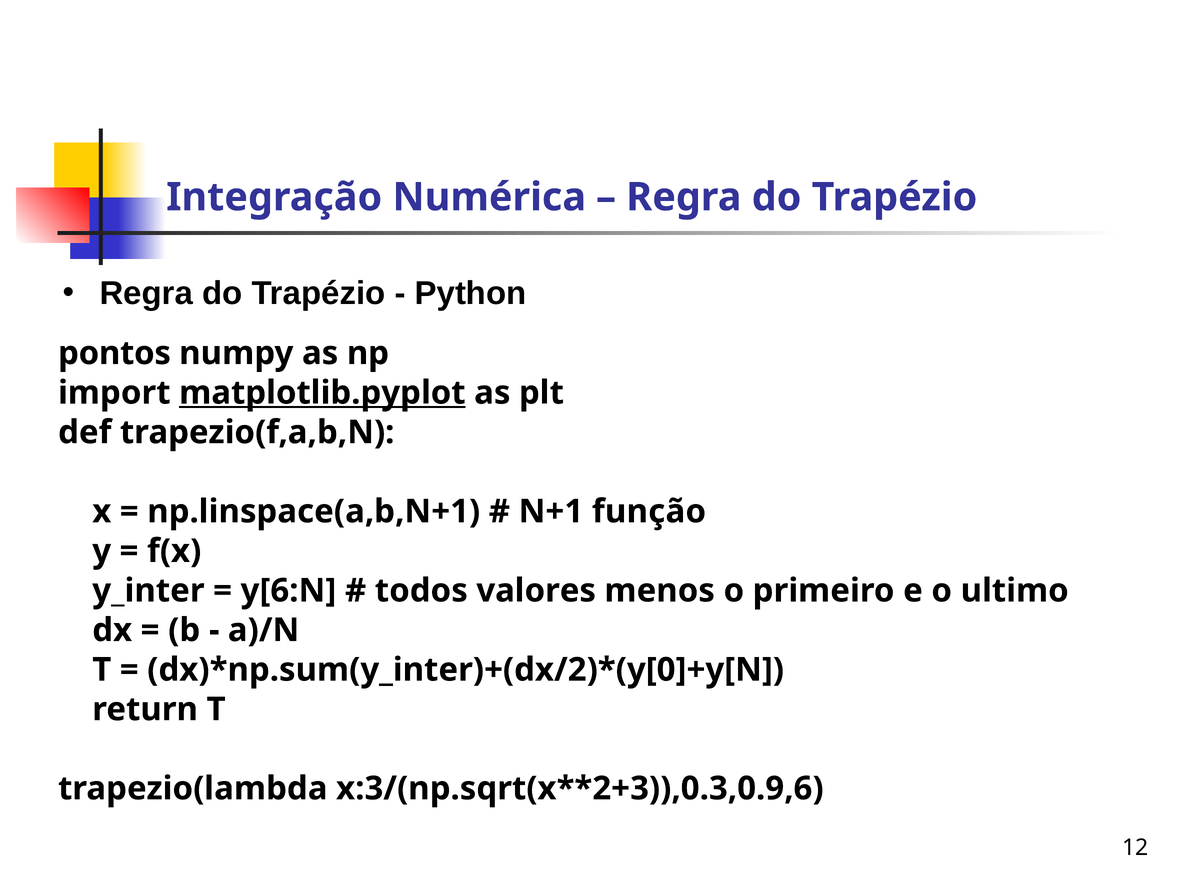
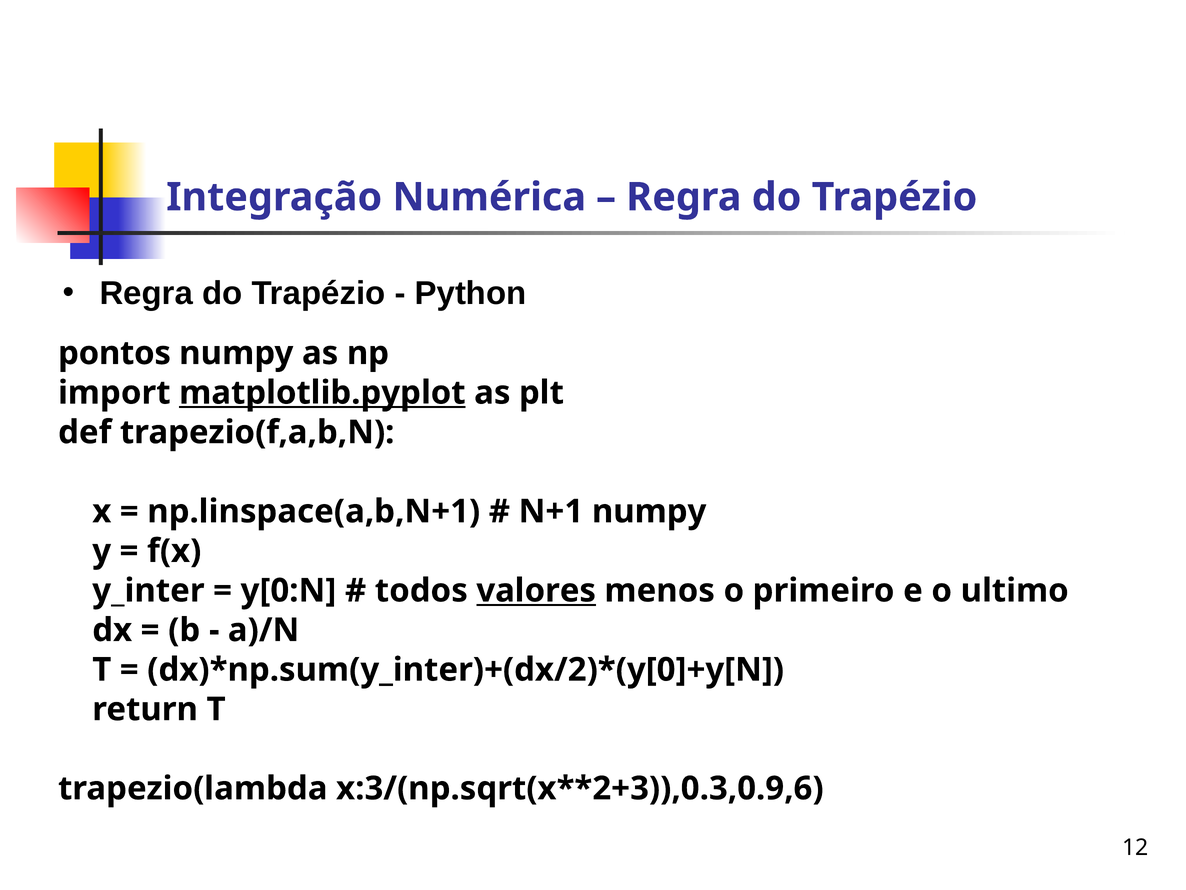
N+1 função: função -> numpy
y[6:N: y[6:N -> y[0:N
valores underline: none -> present
